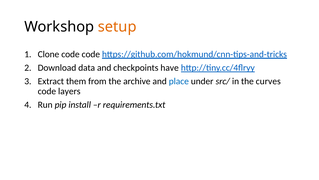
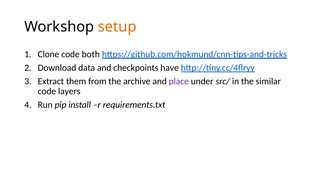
code code: code -> both
place colour: blue -> purple
curves: curves -> similar
